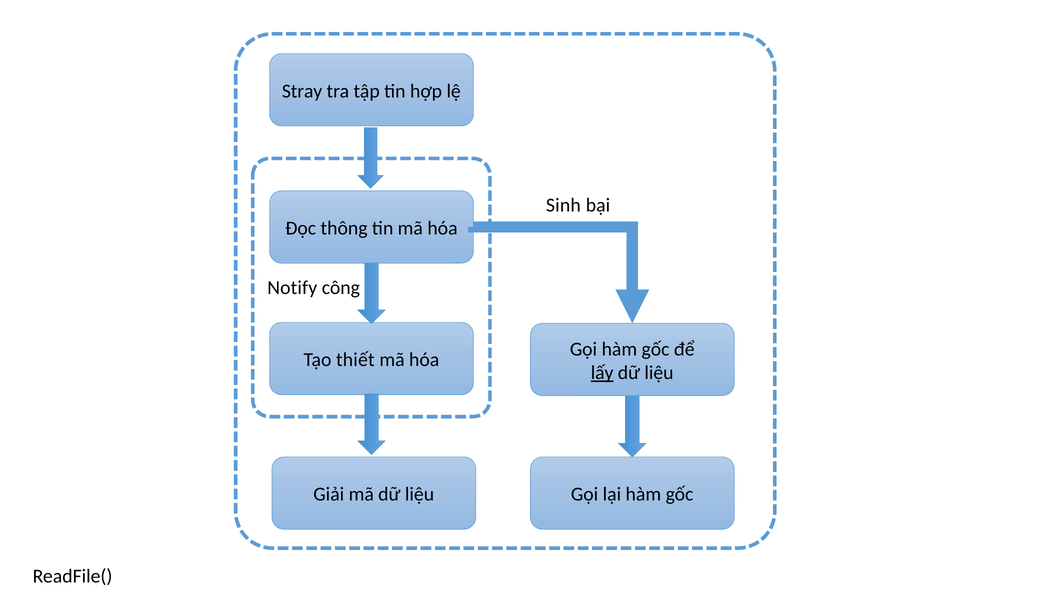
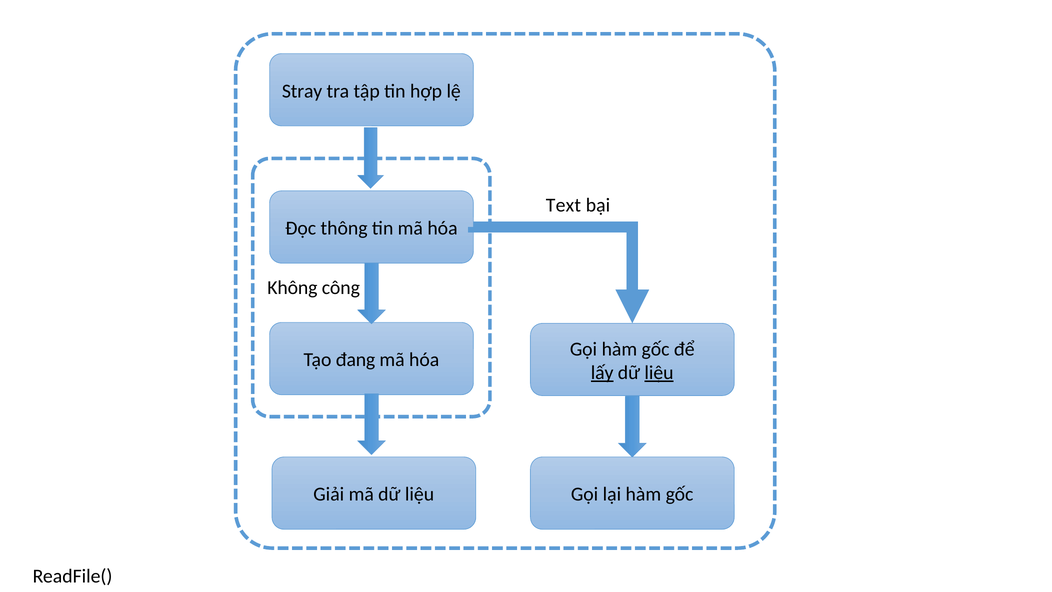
Sinh: Sinh -> Text
Notify: Notify -> Không
thiết: thiết -> đang
liệu at (659, 373) underline: none -> present
